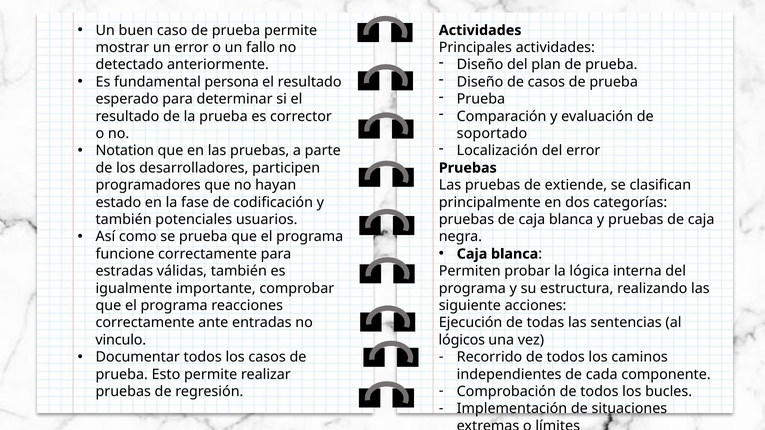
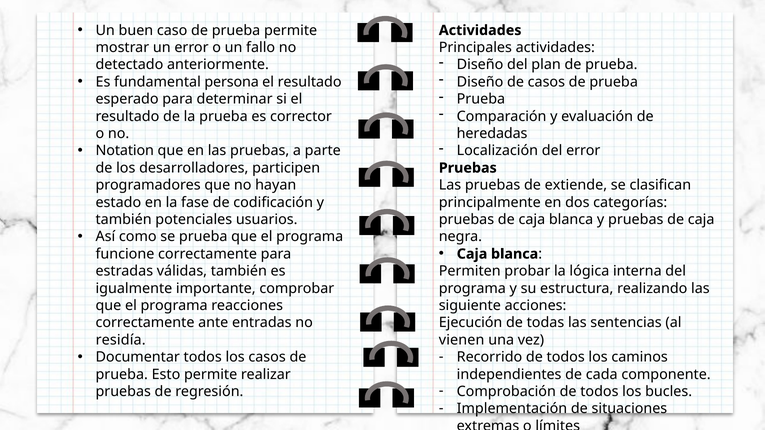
soportado: soportado -> heredadas
vinculo: vinculo -> residía
lógicos: lógicos -> vienen
